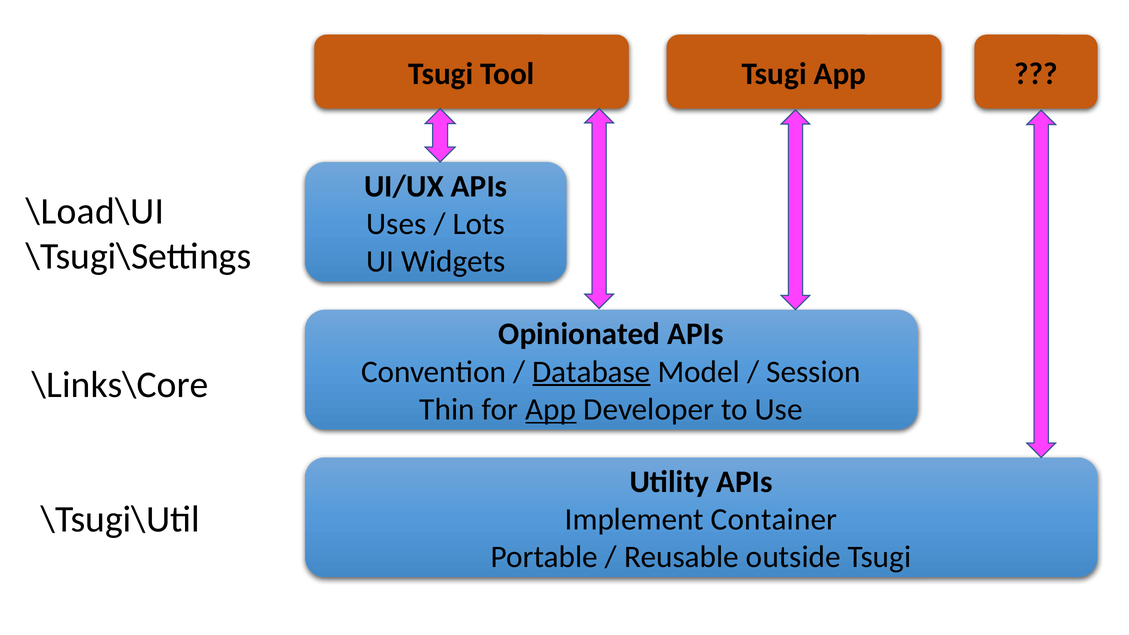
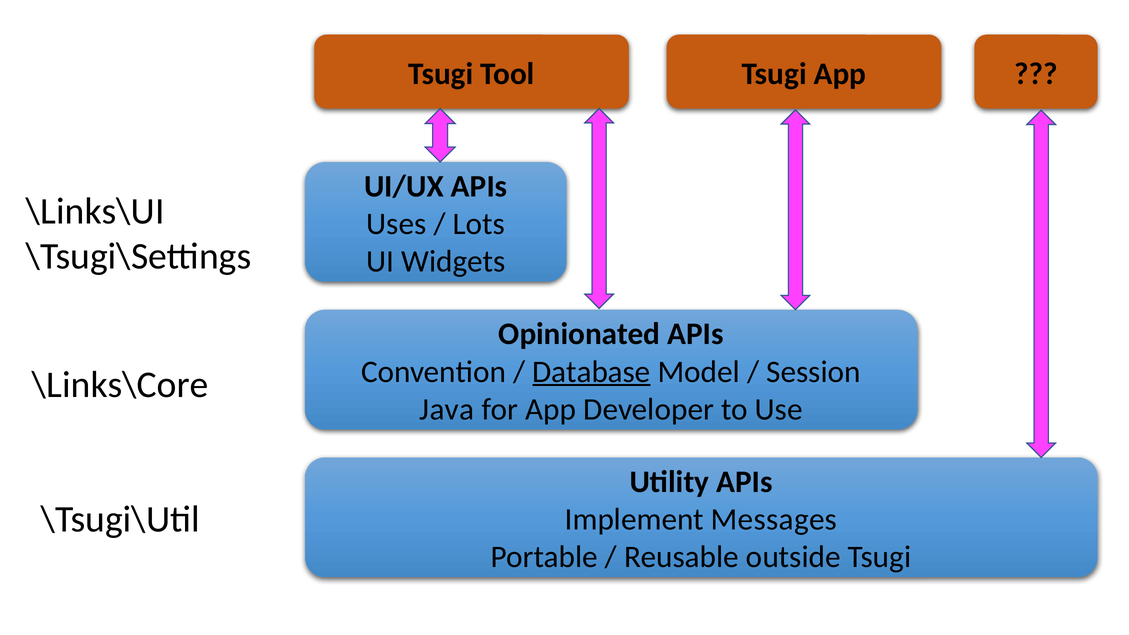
\Load\UI: \Load\UI -> \Links\UI
Thin: Thin -> Java
App at (551, 409) underline: present -> none
Container: Container -> Messages
